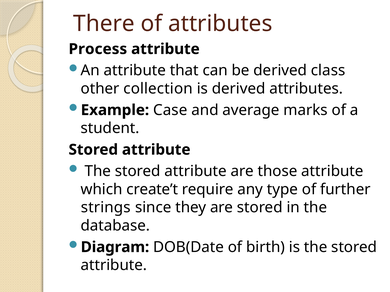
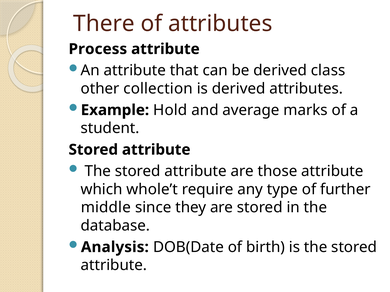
Case: Case -> Hold
create’t: create’t -> whole’t
strings: strings -> middle
Diagram: Diagram -> Analysis
